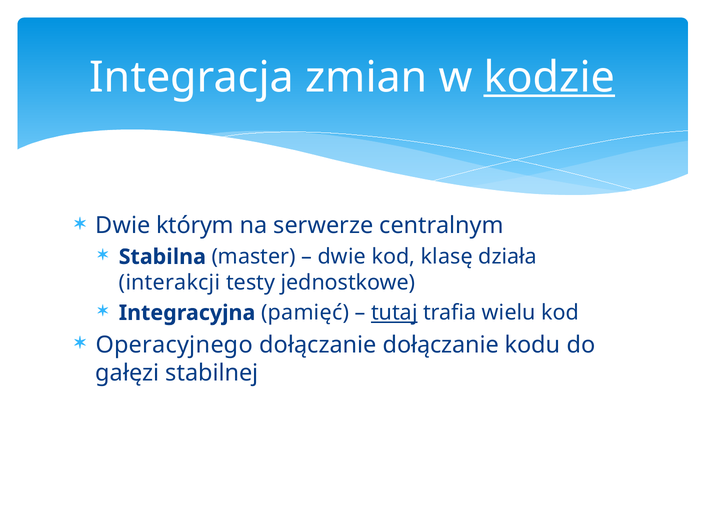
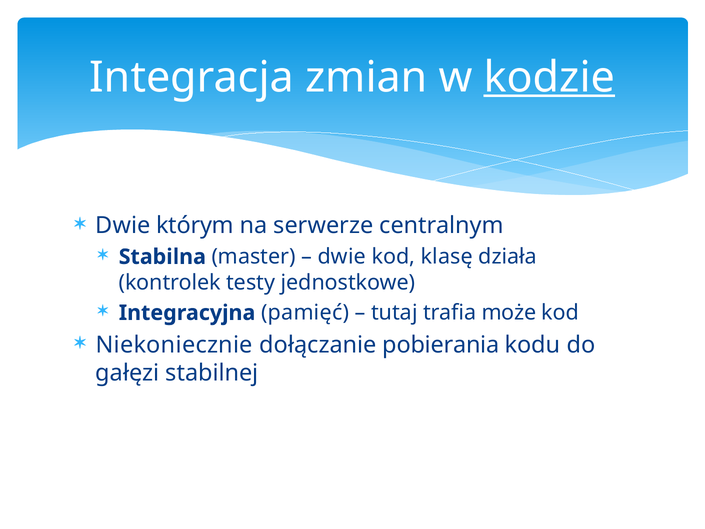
interakcji: interakcji -> kontrolek
tutaj underline: present -> none
wielu: wielu -> może
Operacyjnego: Operacyjnego -> Niekoniecznie
dołączanie dołączanie: dołączanie -> pobierania
